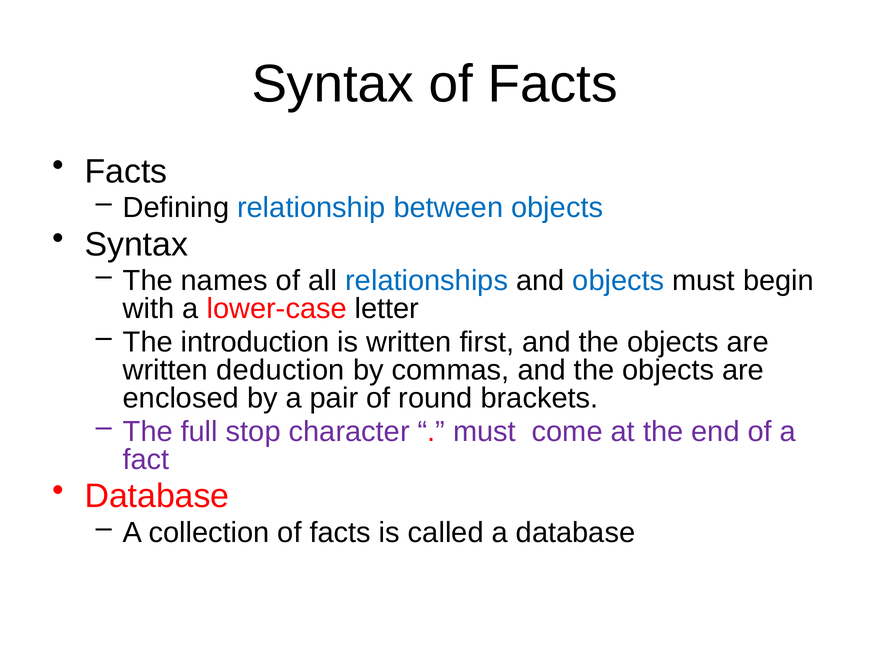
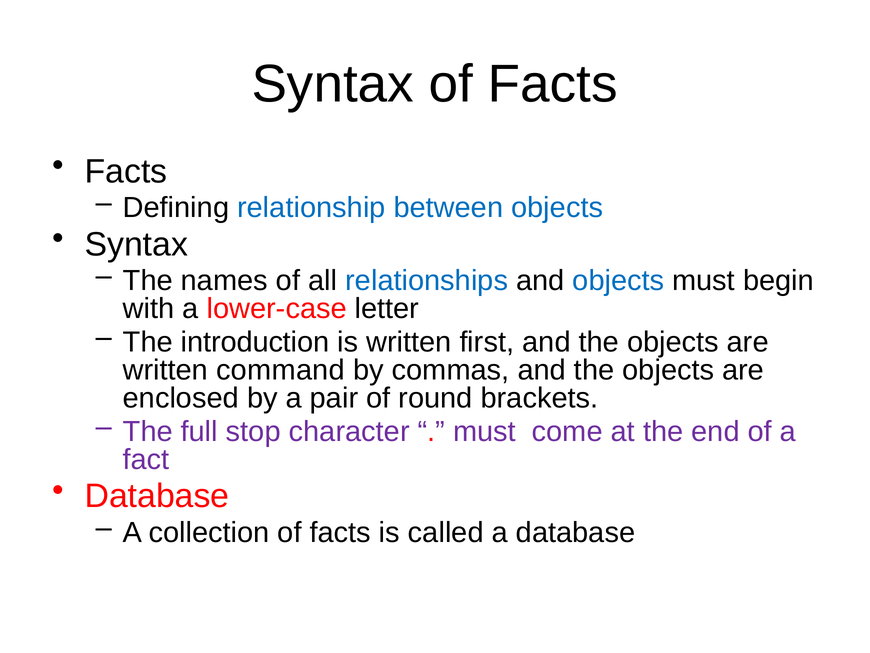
deduction: deduction -> command
